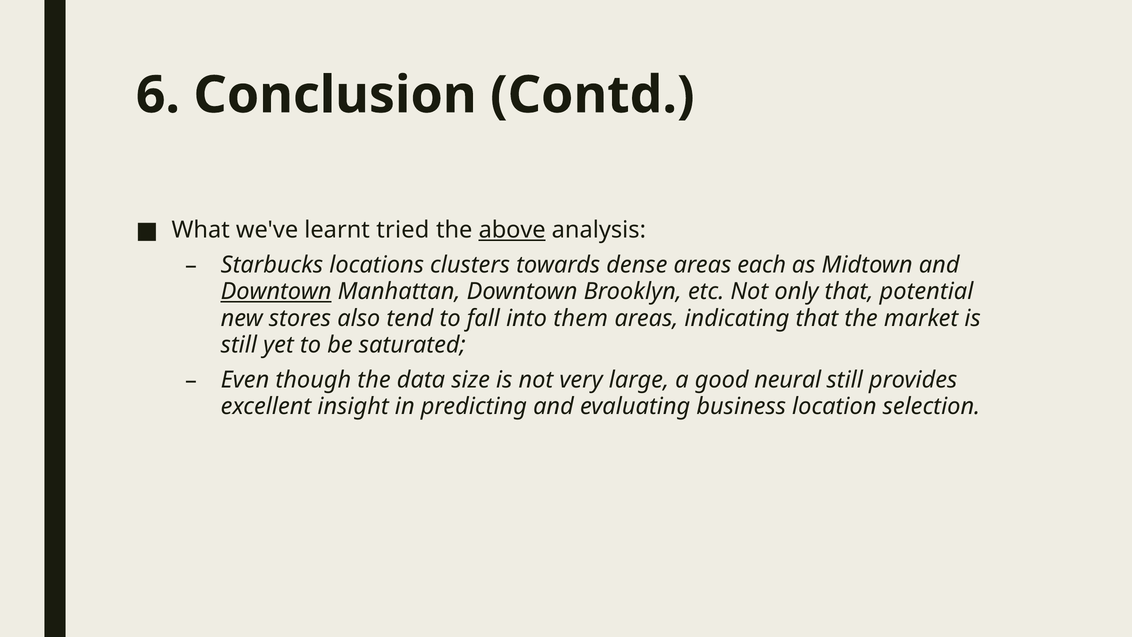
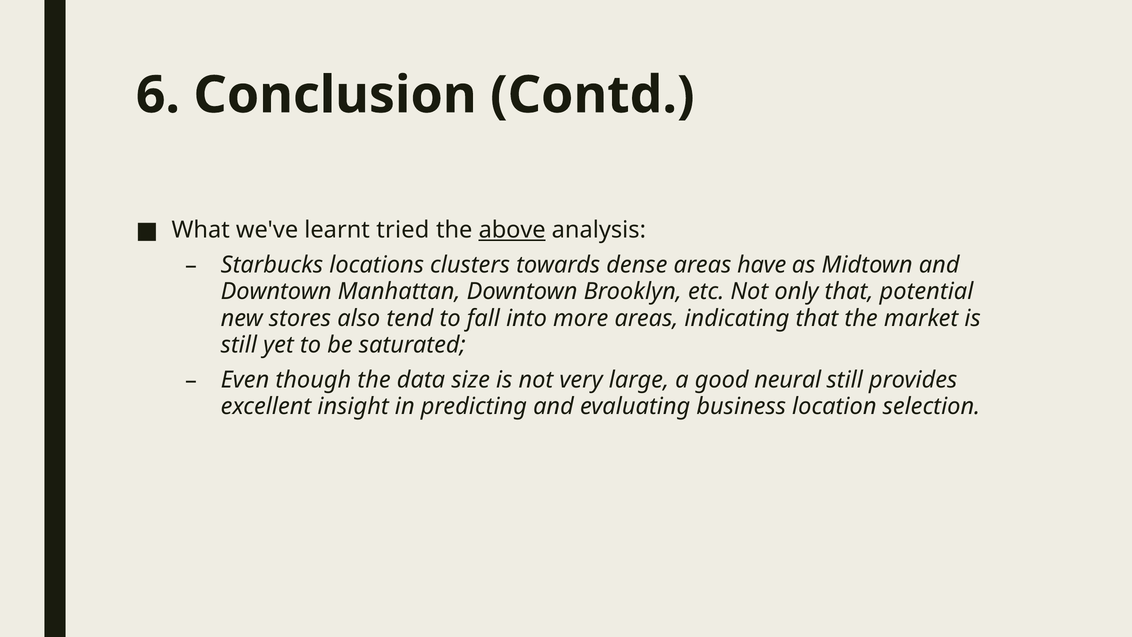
each: each -> have
Downtown at (276, 292) underline: present -> none
them: them -> more
